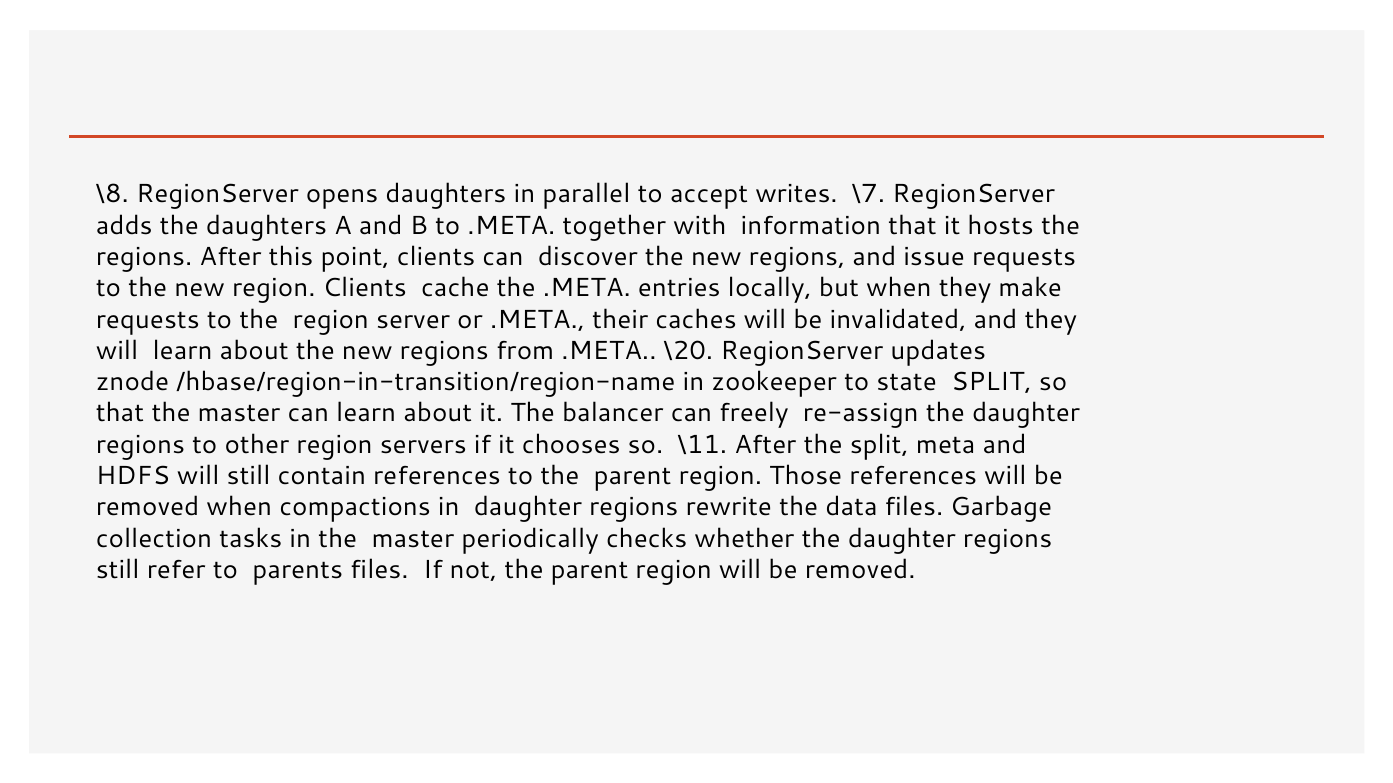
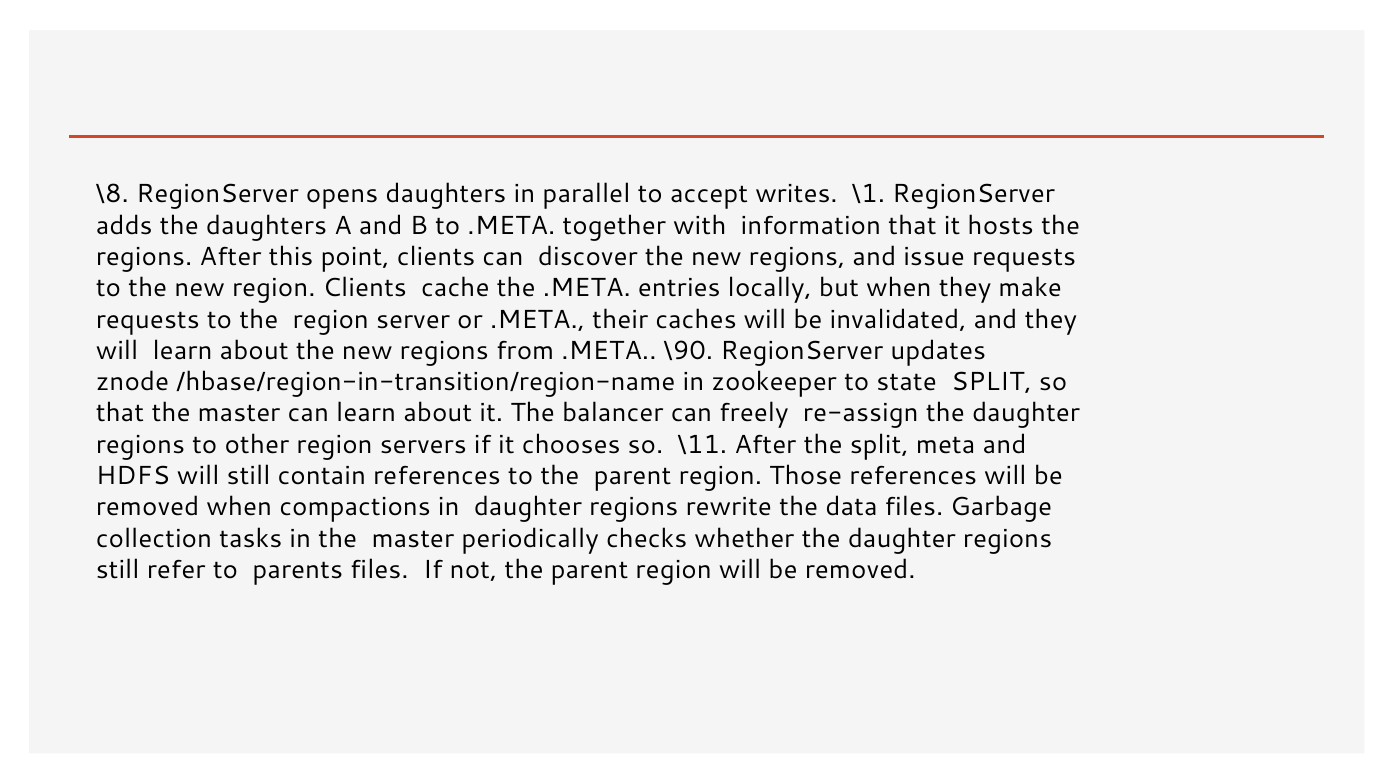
\7: \7 -> \1
\20: \20 -> \90
